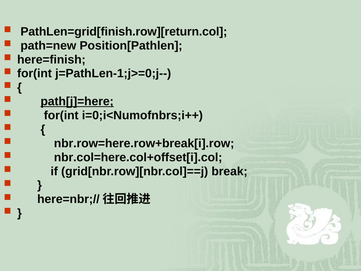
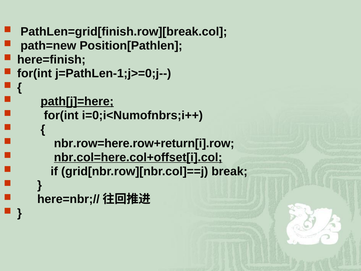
PathLen=grid[finish.row][return.col: PathLen=grid[finish.row][return.col -> PathLen=grid[finish.row][break.col
nbr.row=here.row+break[i].row: nbr.row=here.row+break[i].row -> nbr.row=here.row+return[i].row
nbr.col=here.col+offset[i].col underline: none -> present
